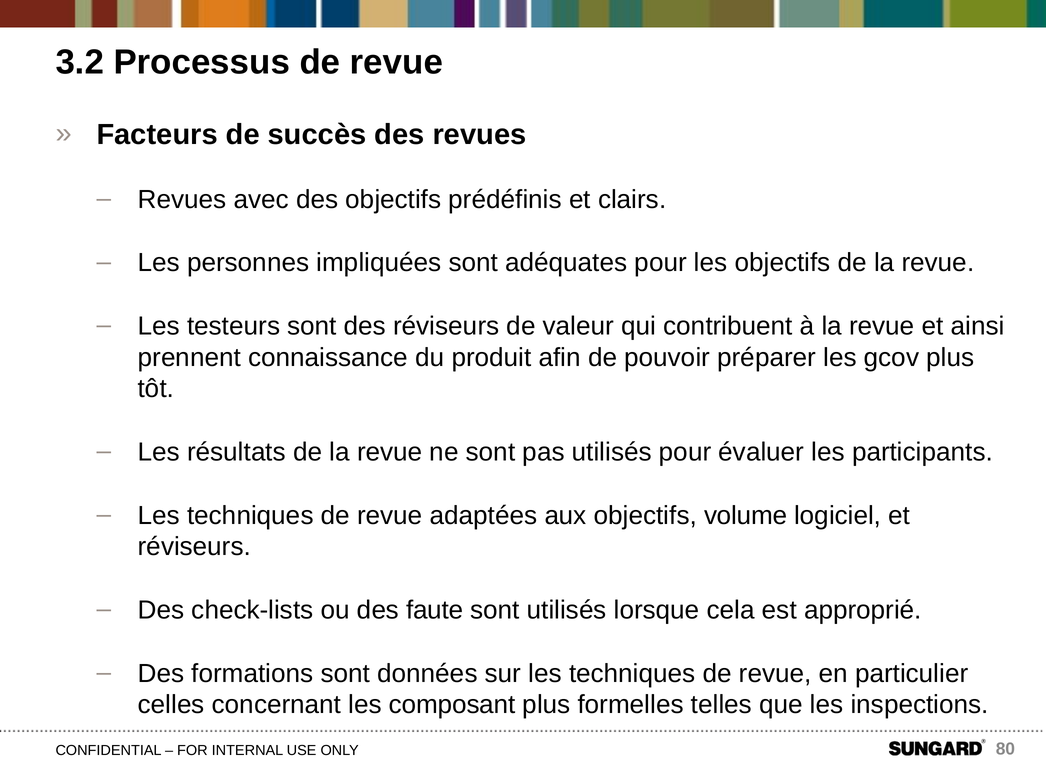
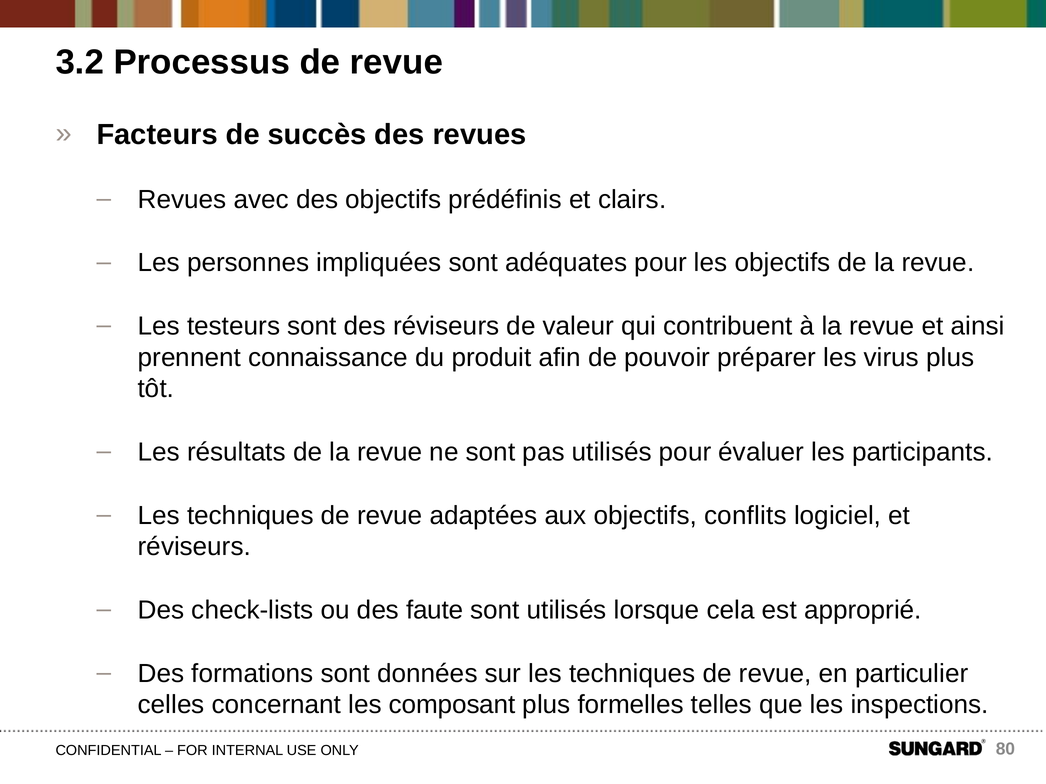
gcov: gcov -> virus
volume: volume -> conflits
